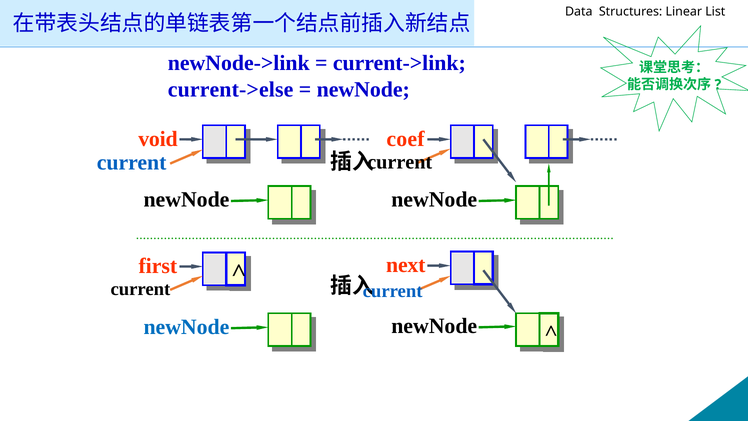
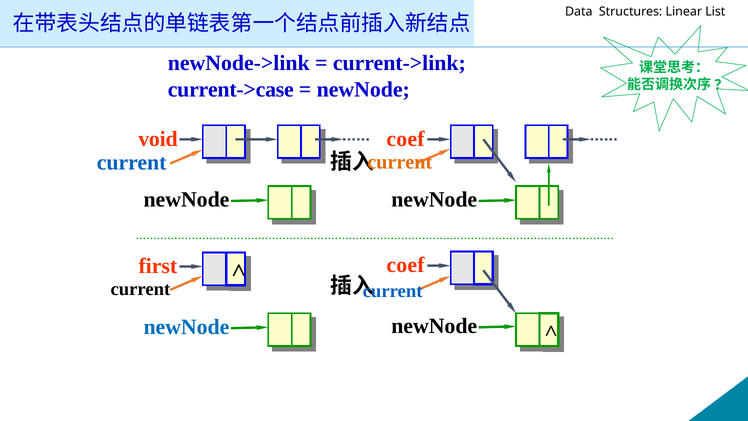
current->else: current->else -> current->case
current at (400, 162) colour: black -> orange
next at (406, 265): next -> coef
